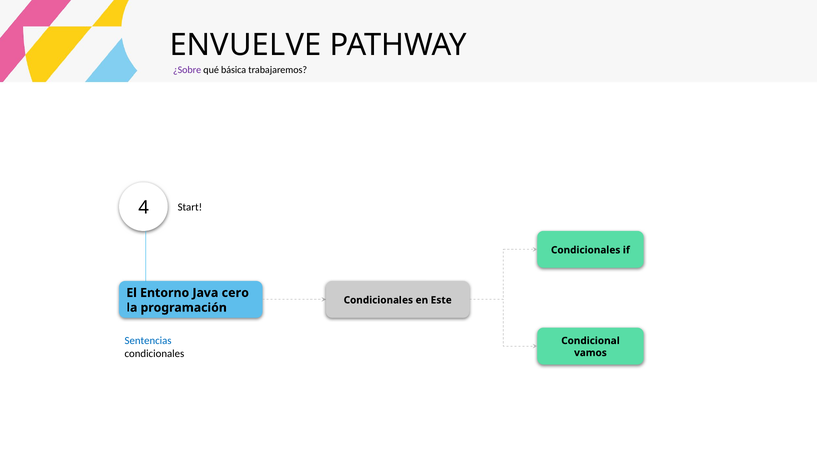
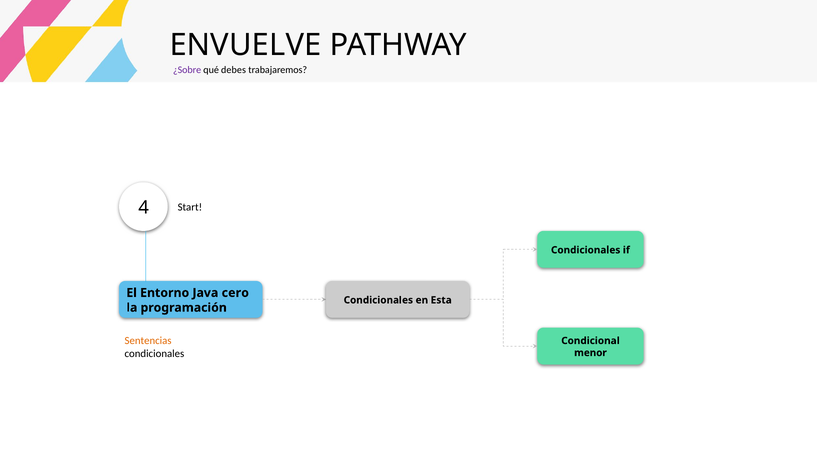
básica: básica -> debes
Este: Este -> Esta
Sentencias colour: blue -> orange
vamos: vamos -> menor
